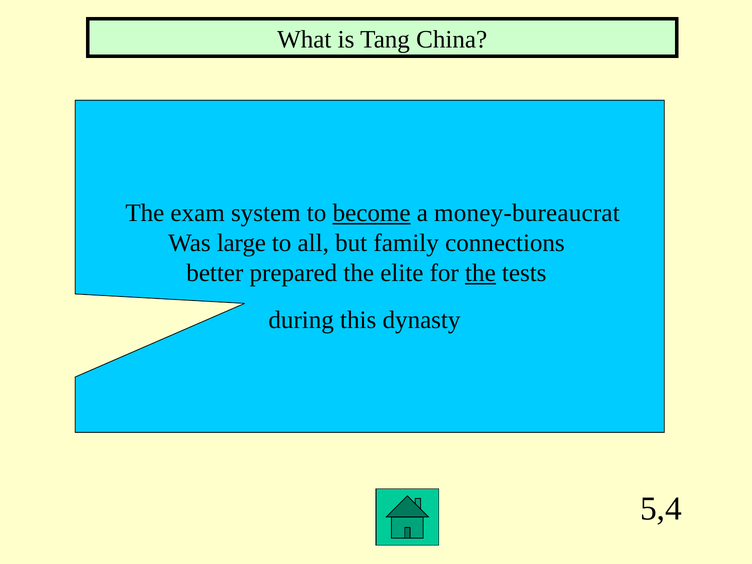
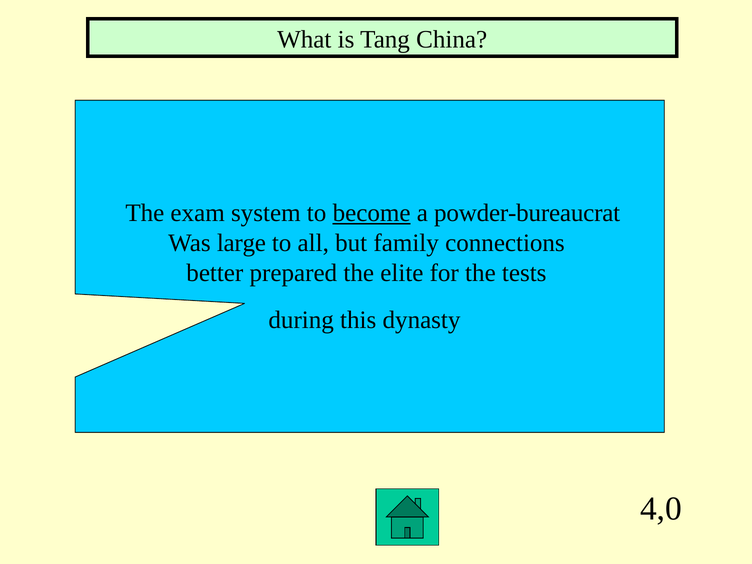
money-bureaucrat: money-bureaucrat -> powder-bureaucrat
the at (480, 273) underline: present -> none
5,4: 5,4 -> 4,0
